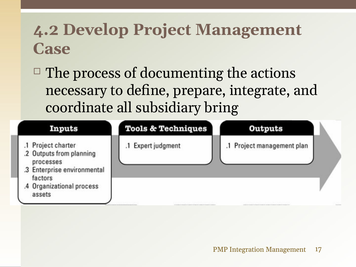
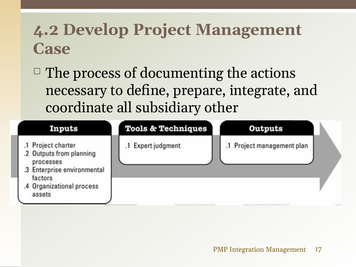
bring: bring -> other
